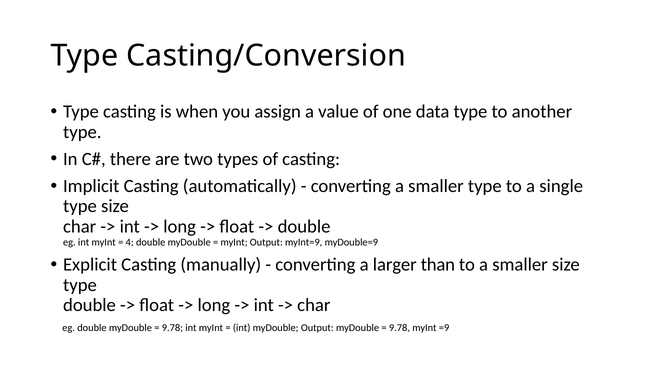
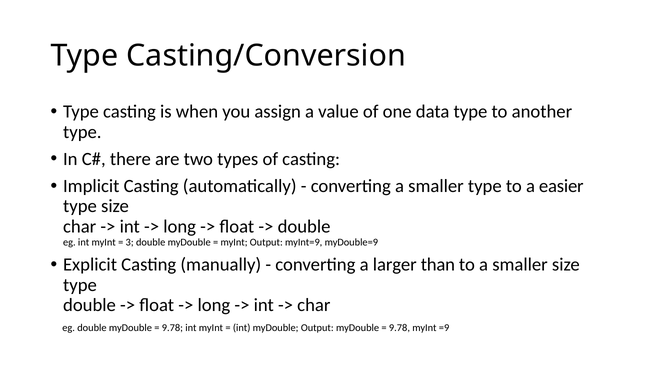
single: single -> easier
4: 4 -> 3
